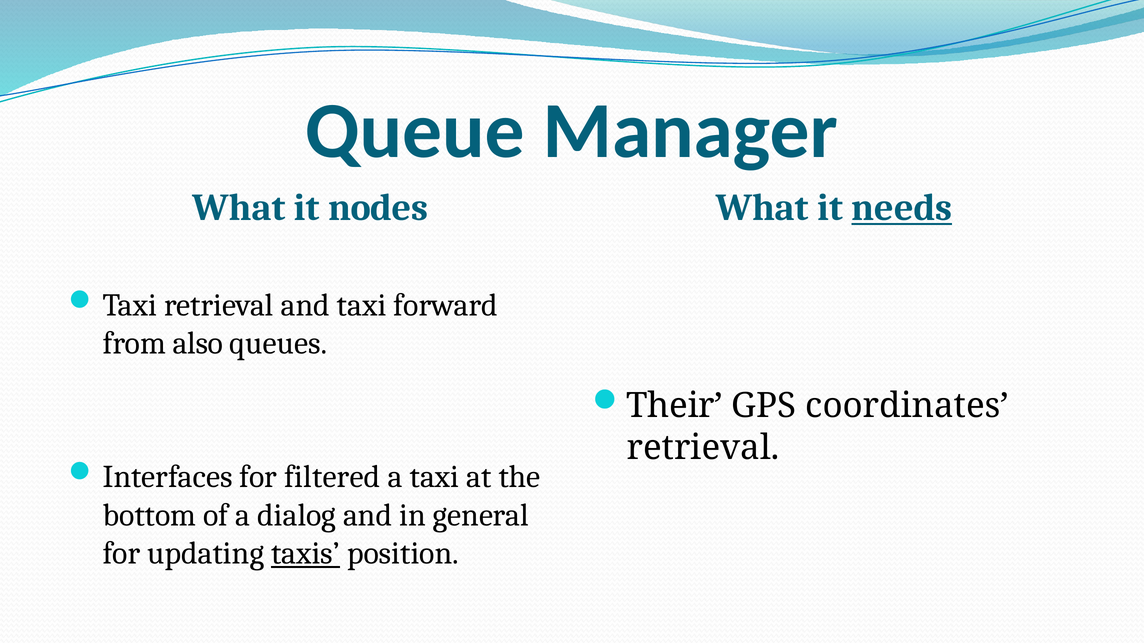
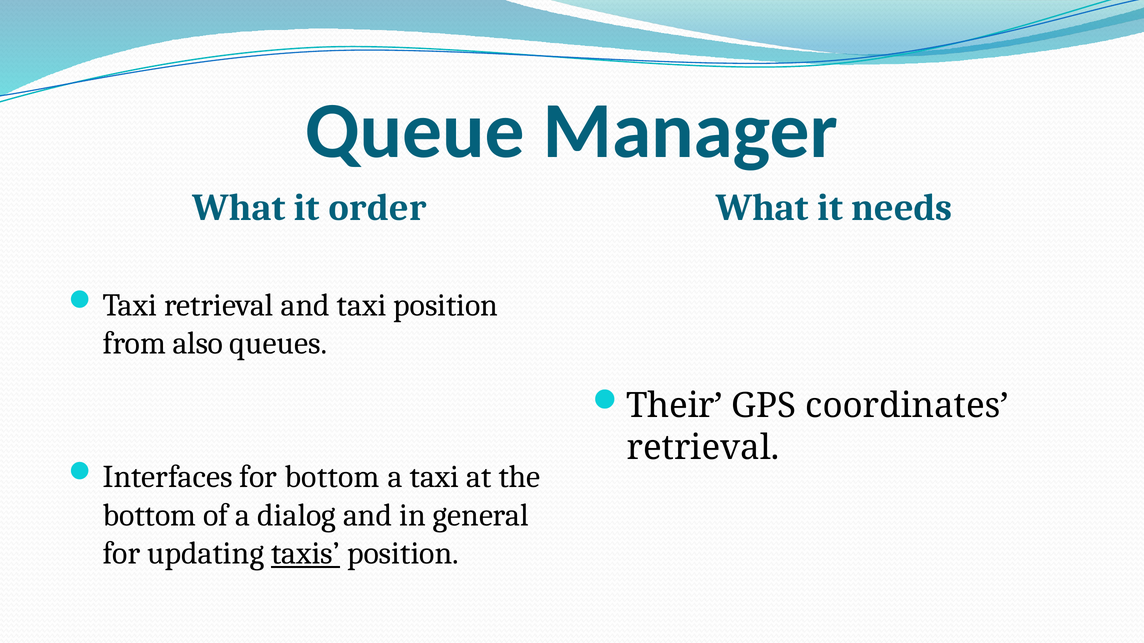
nodes: nodes -> order
needs underline: present -> none
taxi forward: forward -> position
for filtered: filtered -> bottom
